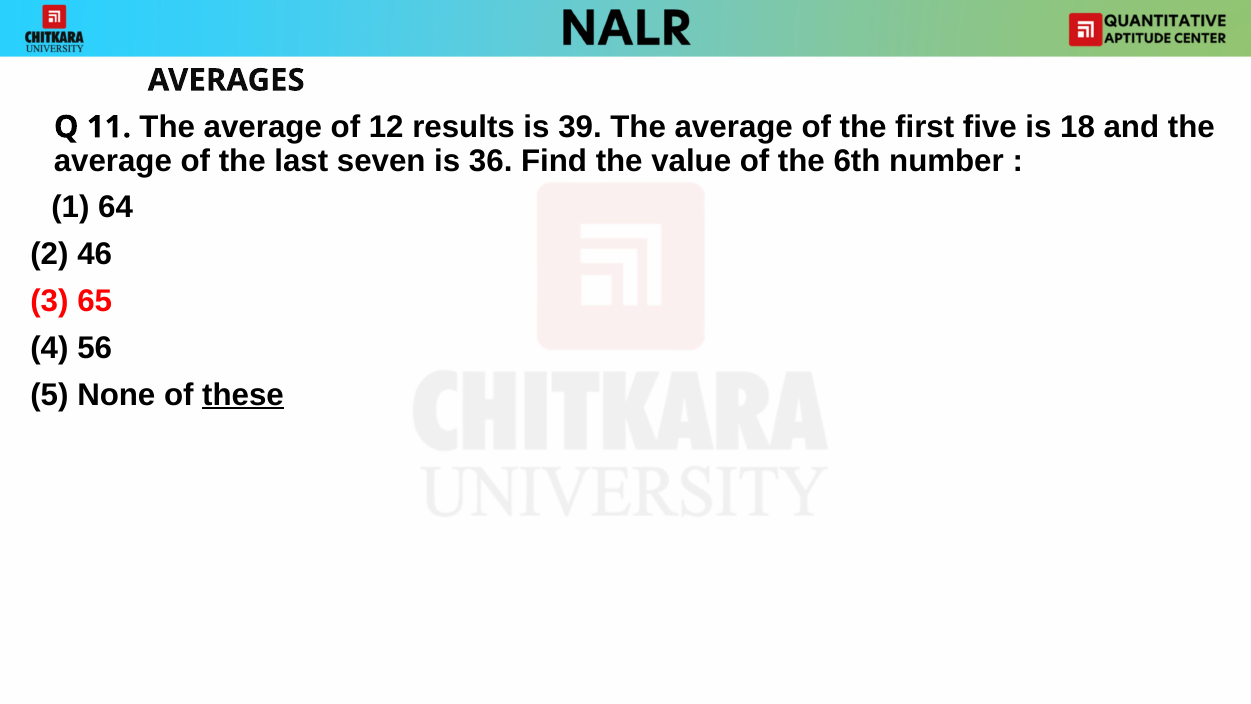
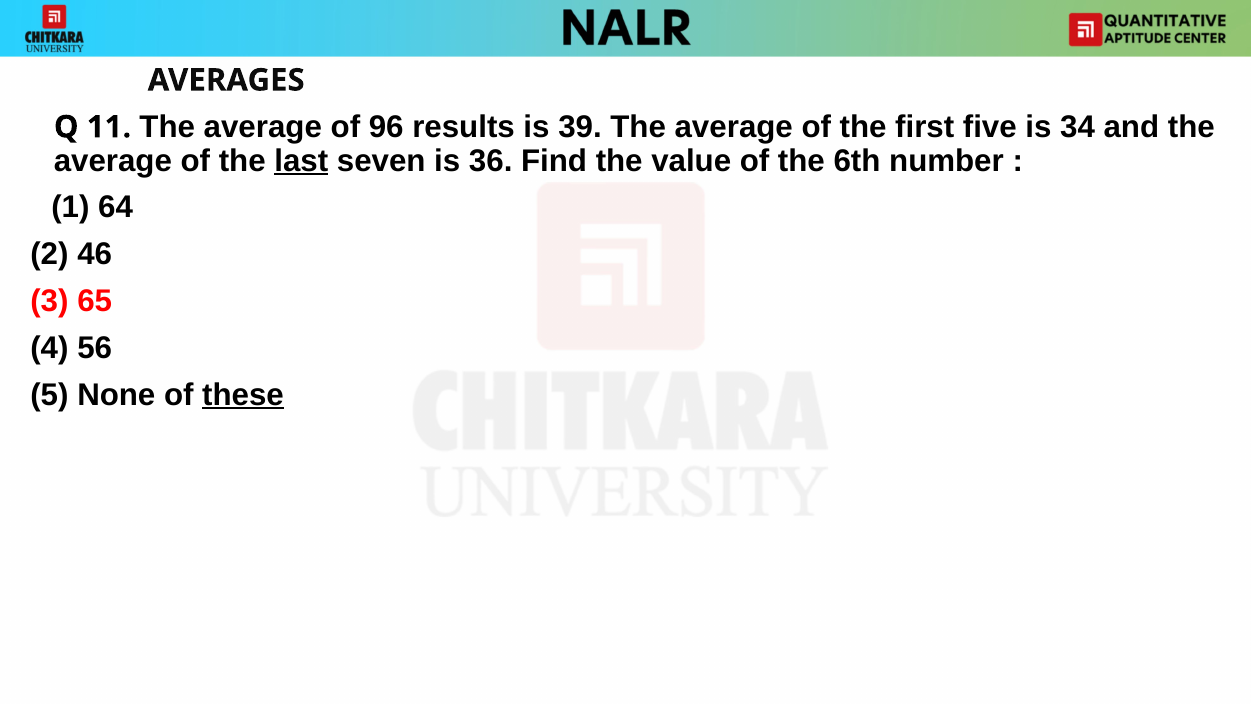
12: 12 -> 96
18: 18 -> 34
last underline: none -> present
